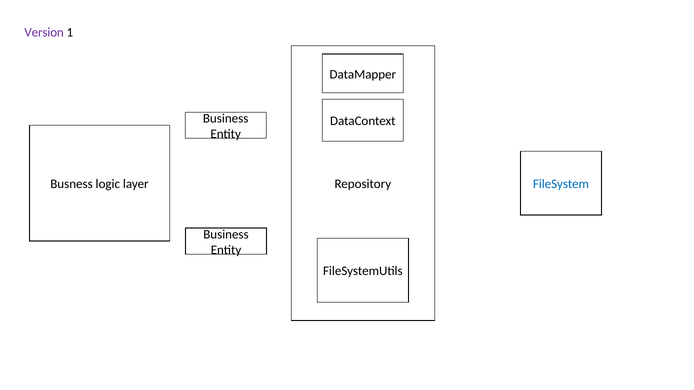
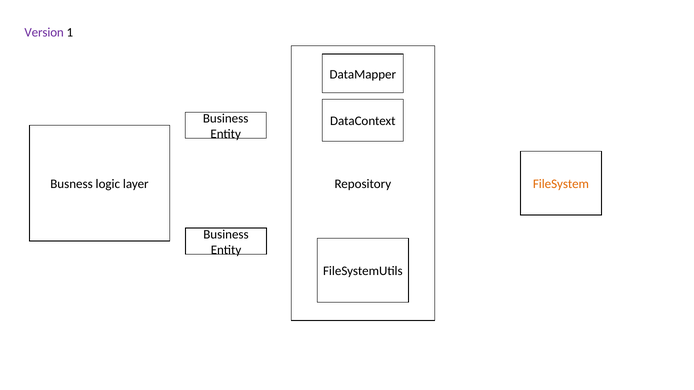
FileSystem colour: blue -> orange
